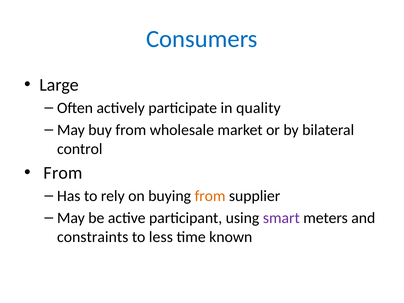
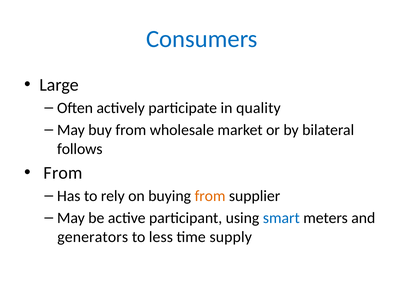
control: control -> follows
smart colour: purple -> blue
constraints: constraints -> generators
known: known -> supply
